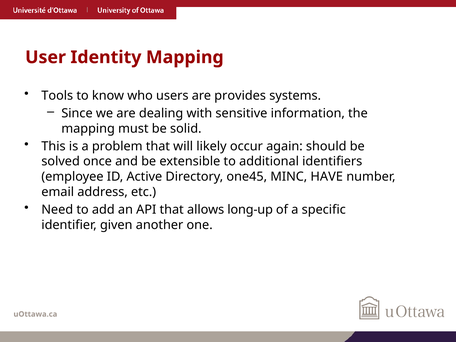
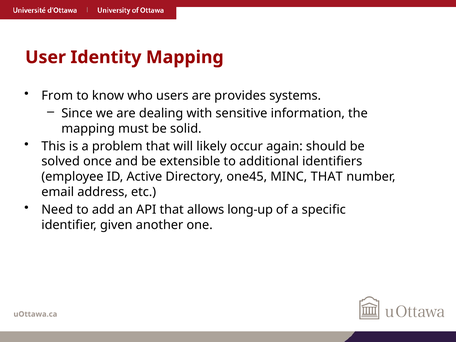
Tools: Tools -> From
MINC HAVE: HAVE -> THAT
